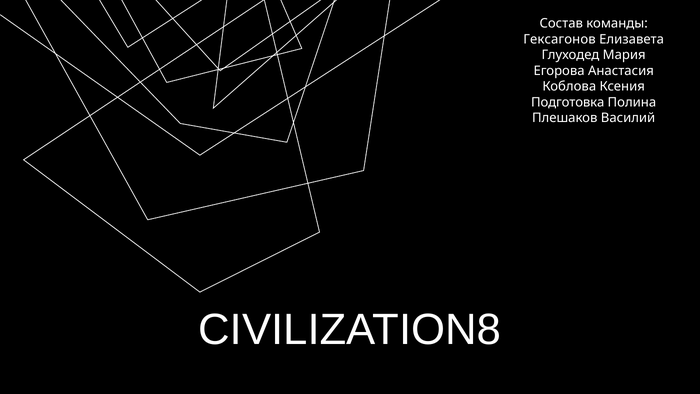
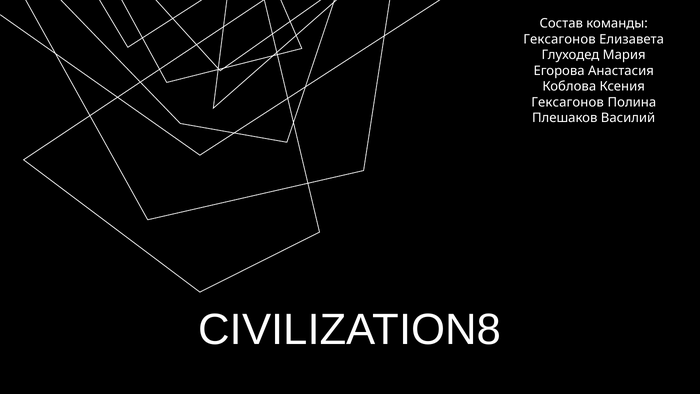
Подготовка at (568, 102): Подготовка -> Гексагонов
